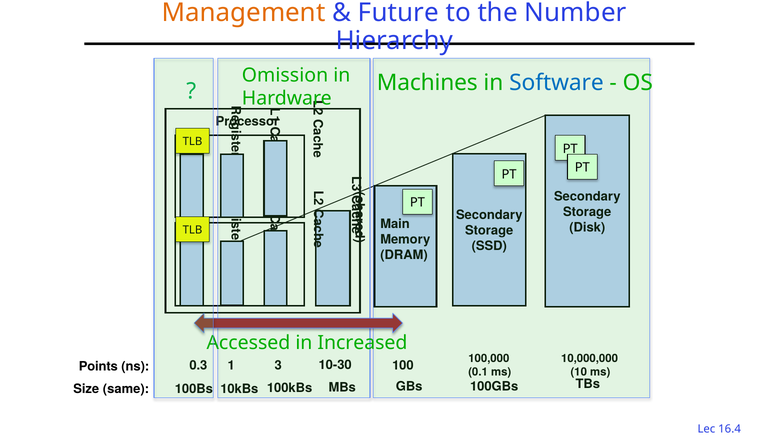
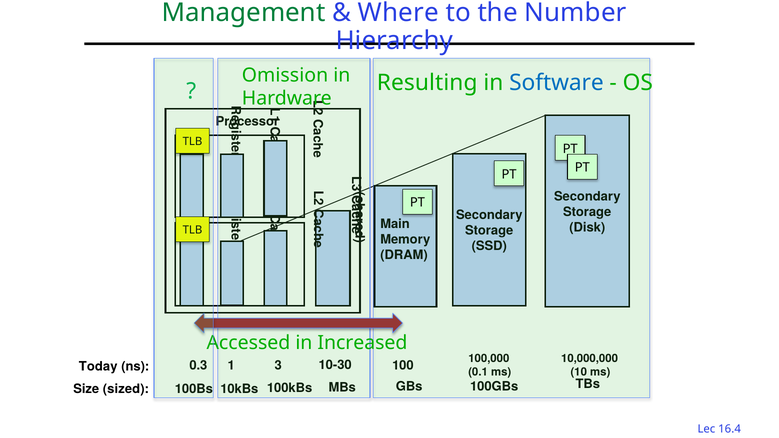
Management colour: orange -> green
Future: Future -> Where
Machines: Machines -> Resulting
Points: Points -> Today
same: same -> sized
